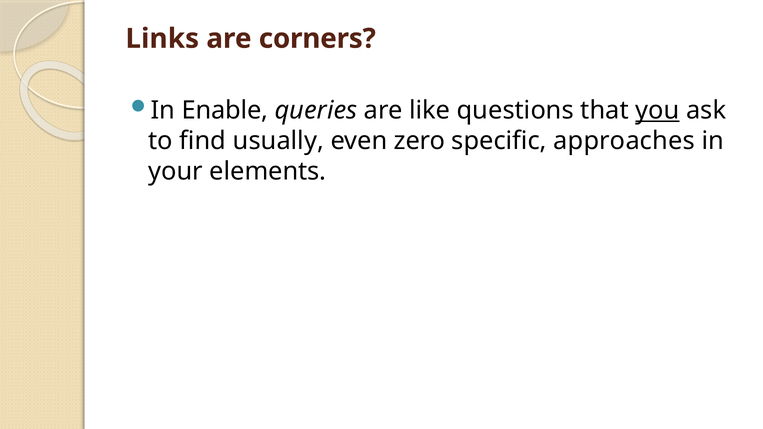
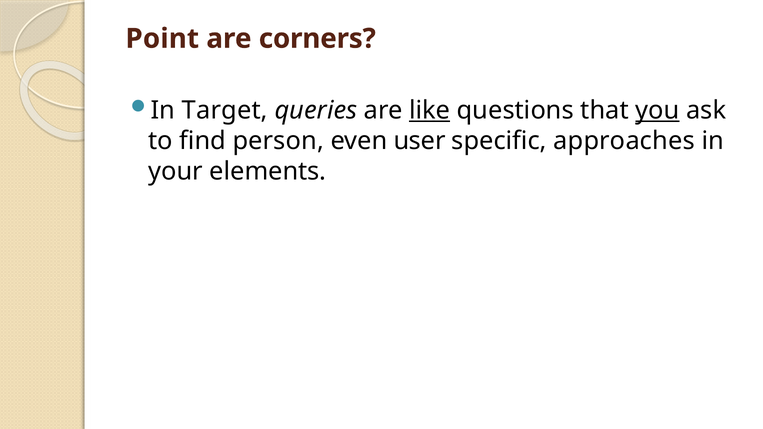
Links: Links -> Point
Enable: Enable -> Target
like underline: none -> present
usually: usually -> person
zero: zero -> user
